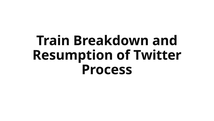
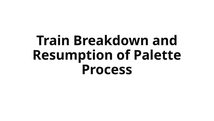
Twitter: Twitter -> Palette
